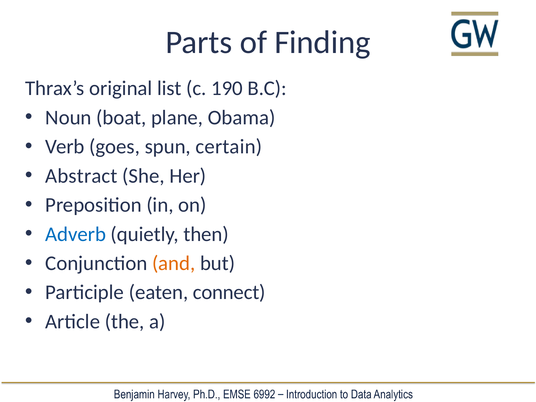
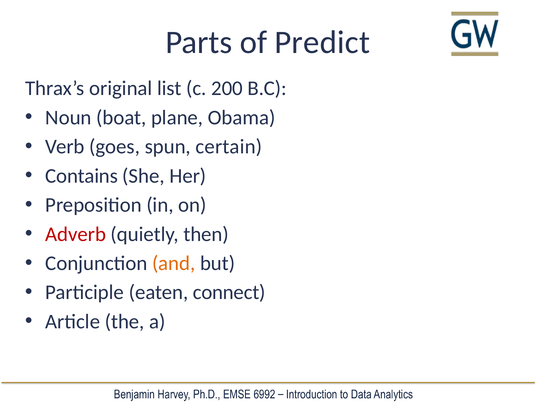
Finding: Finding -> Predict
190: 190 -> 200
Abstract: Abstract -> Contains
Adverb colour: blue -> red
